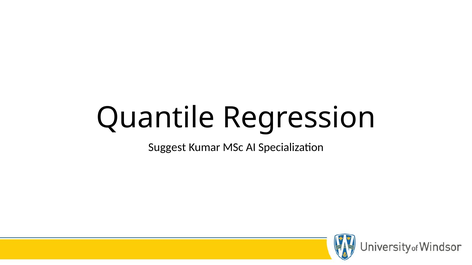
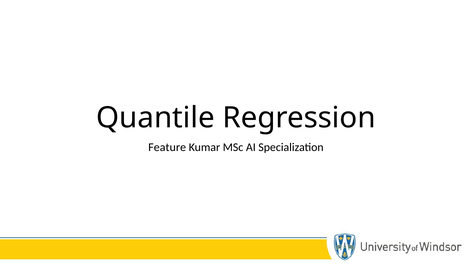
Suggest: Suggest -> Feature
